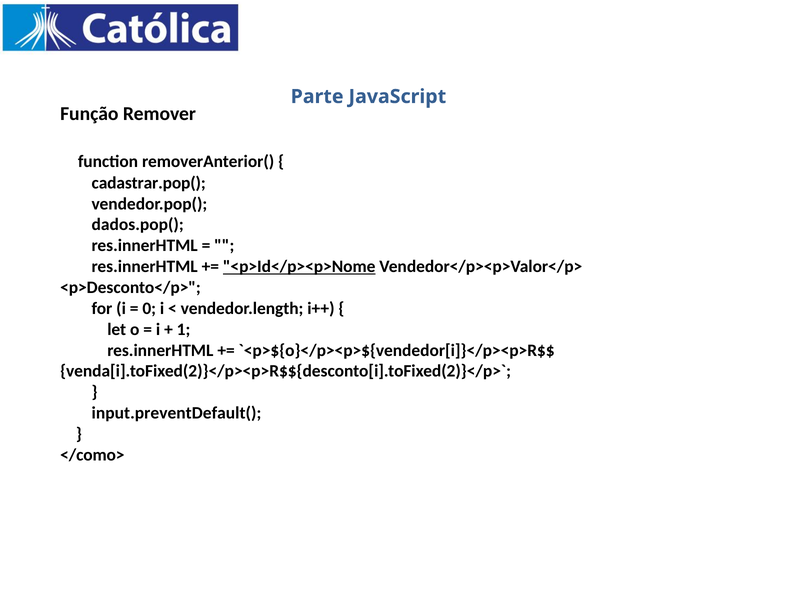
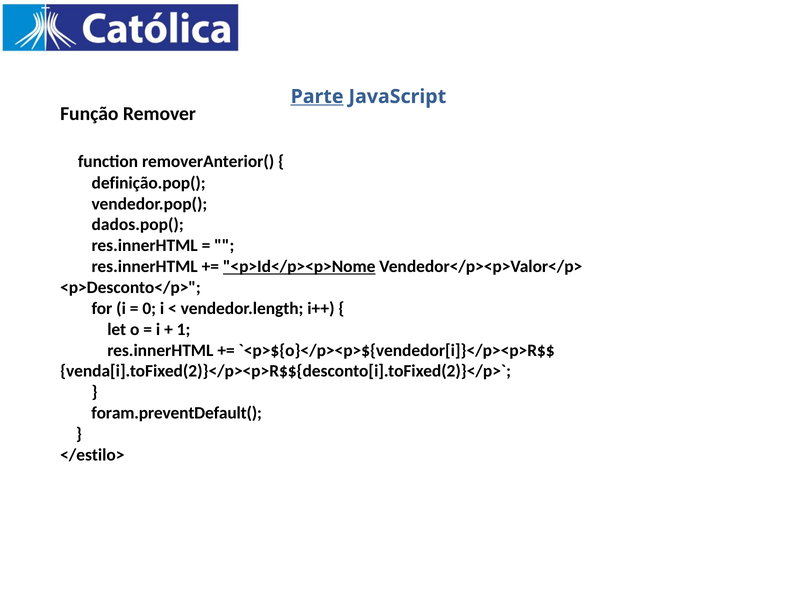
Parte underline: none -> present
cadastrar.pop(: cadastrar.pop( -> definição.pop(
input.preventDefault(: input.preventDefault( -> foram.preventDefault(
</como>: </como> -> </estilo>
